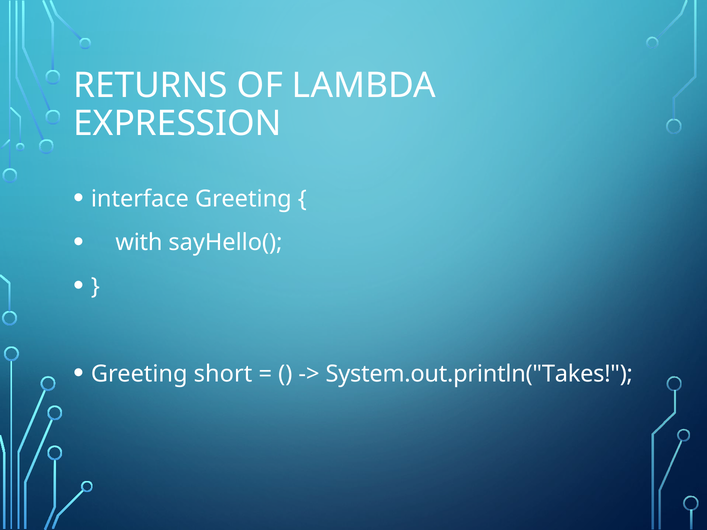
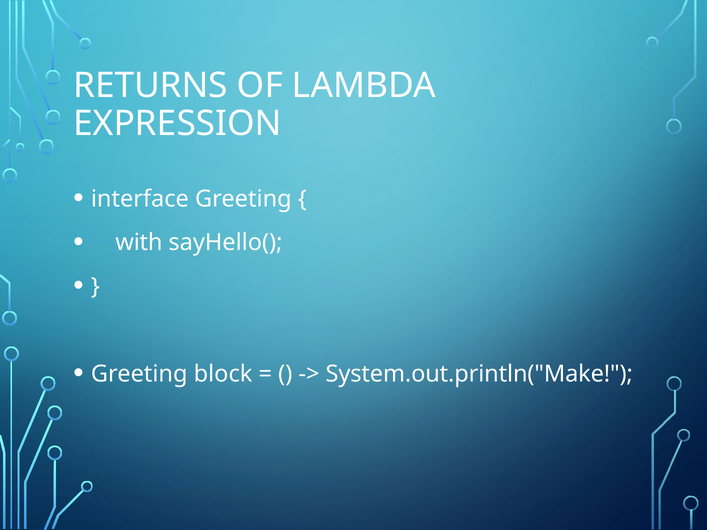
short: short -> block
System.out.println("Takes: System.out.println("Takes -> System.out.println("Make
